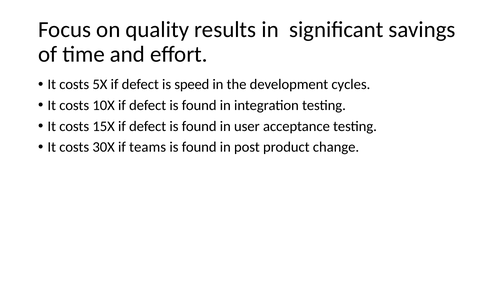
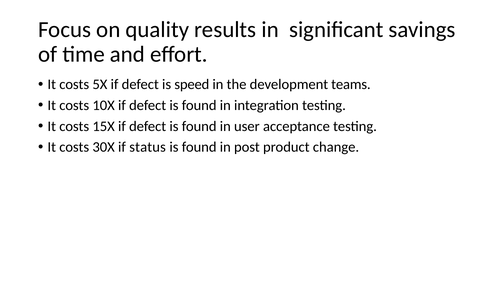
cycles: cycles -> teams
teams: teams -> status
